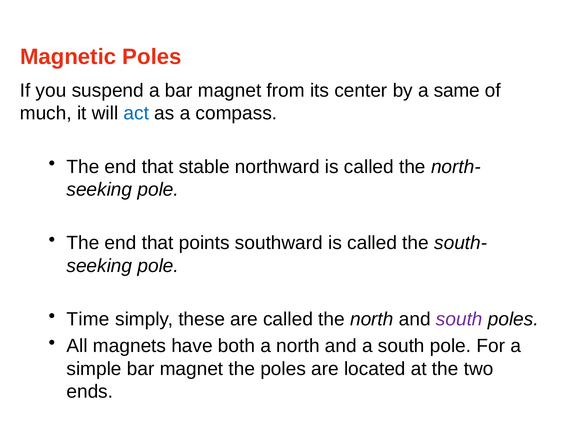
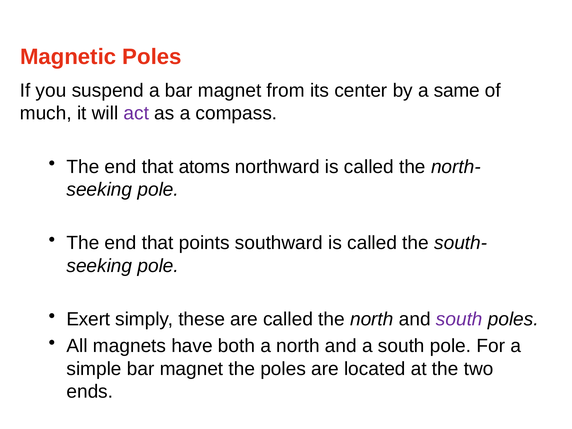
act colour: blue -> purple
stable: stable -> atoms
Time: Time -> Exert
